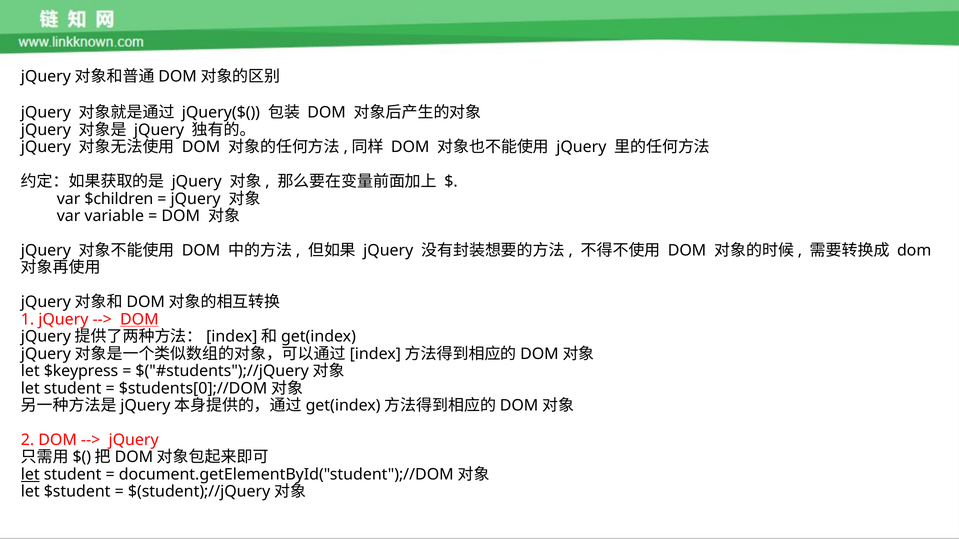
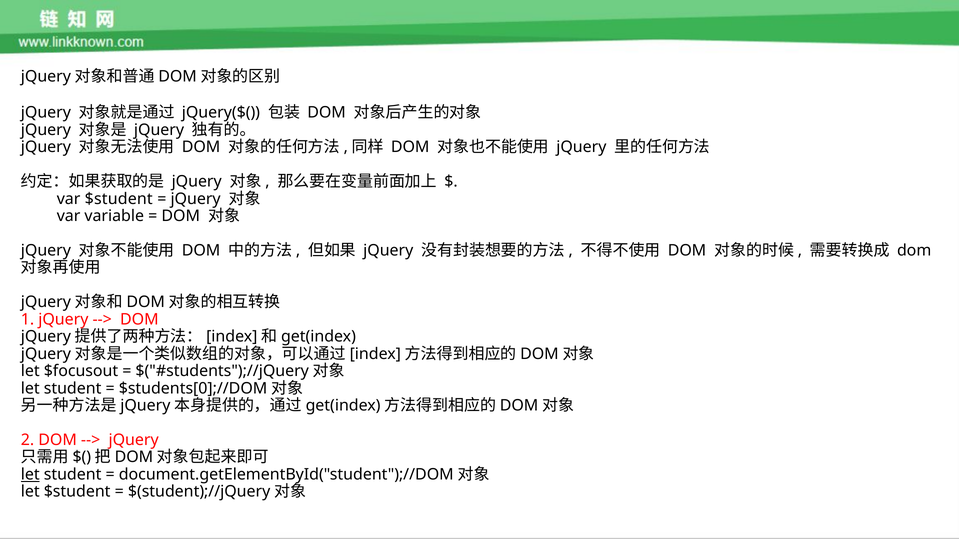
var $children: $children -> $student
DOM at (139, 320) underline: present -> none
$keypress: $keypress -> $focusout
